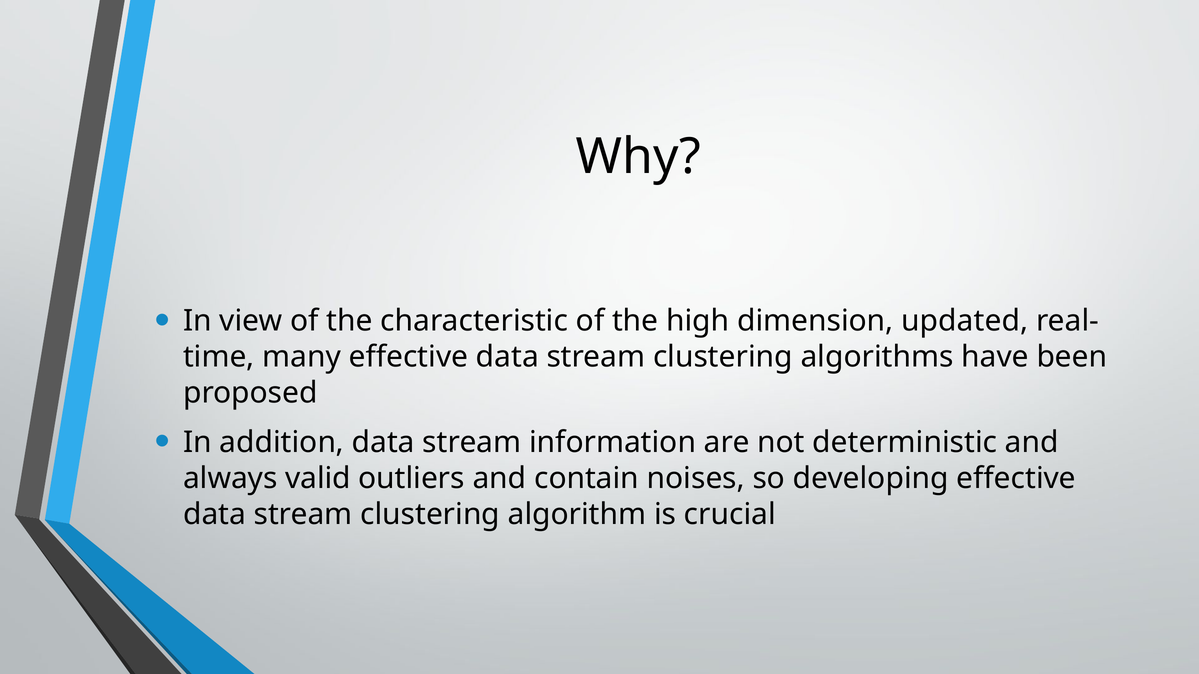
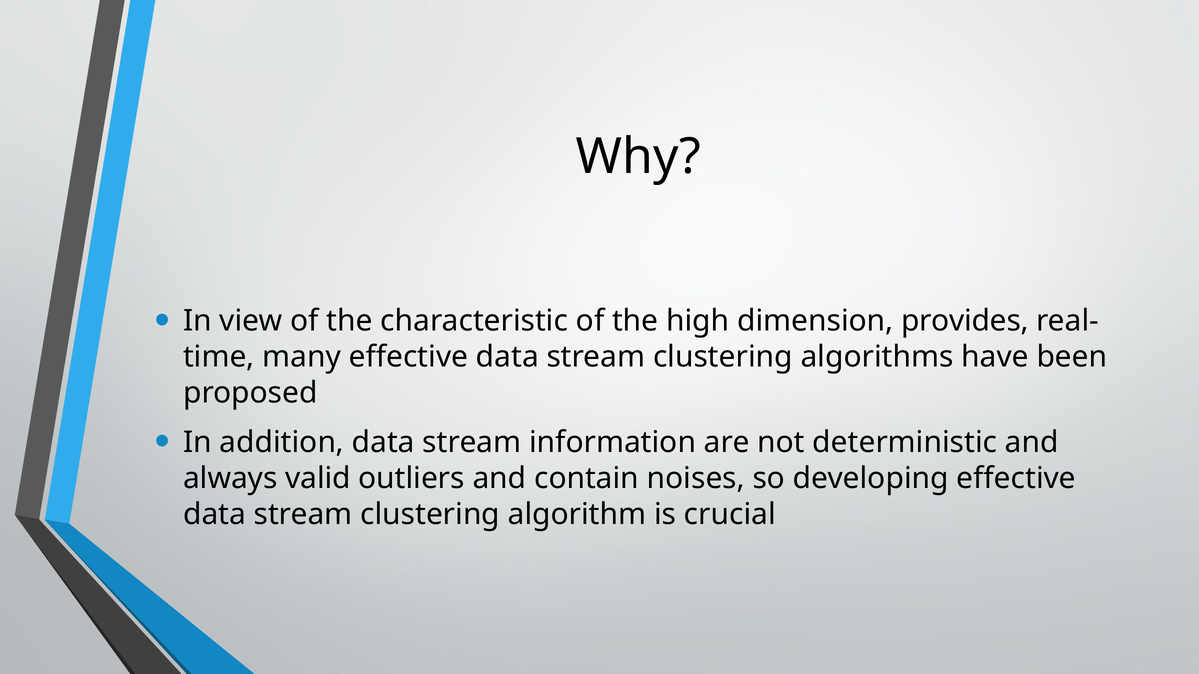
updated: updated -> provides
